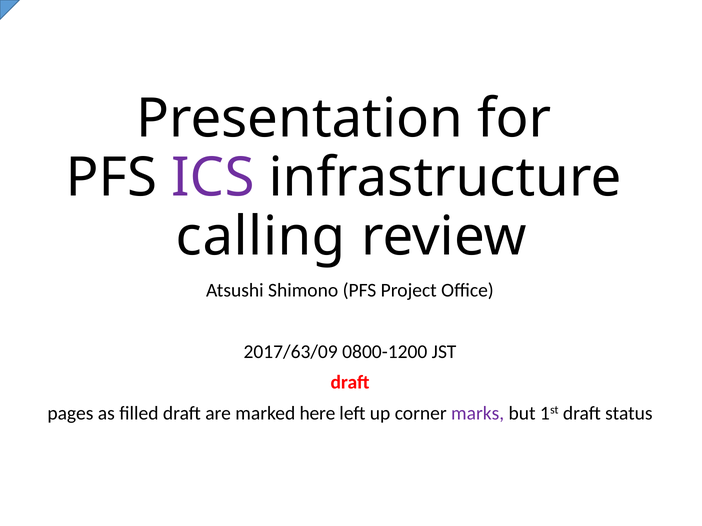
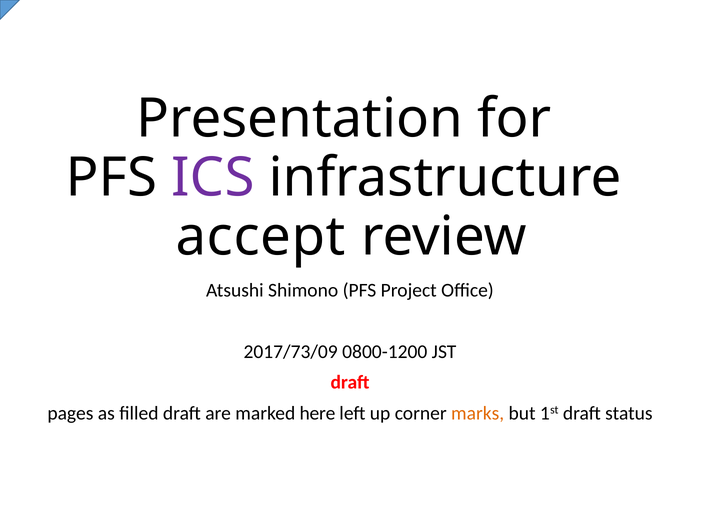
calling: calling -> accept
2017/63/09: 2017/63/09 -> 2017/73/09
marks colour: purple -> orange
